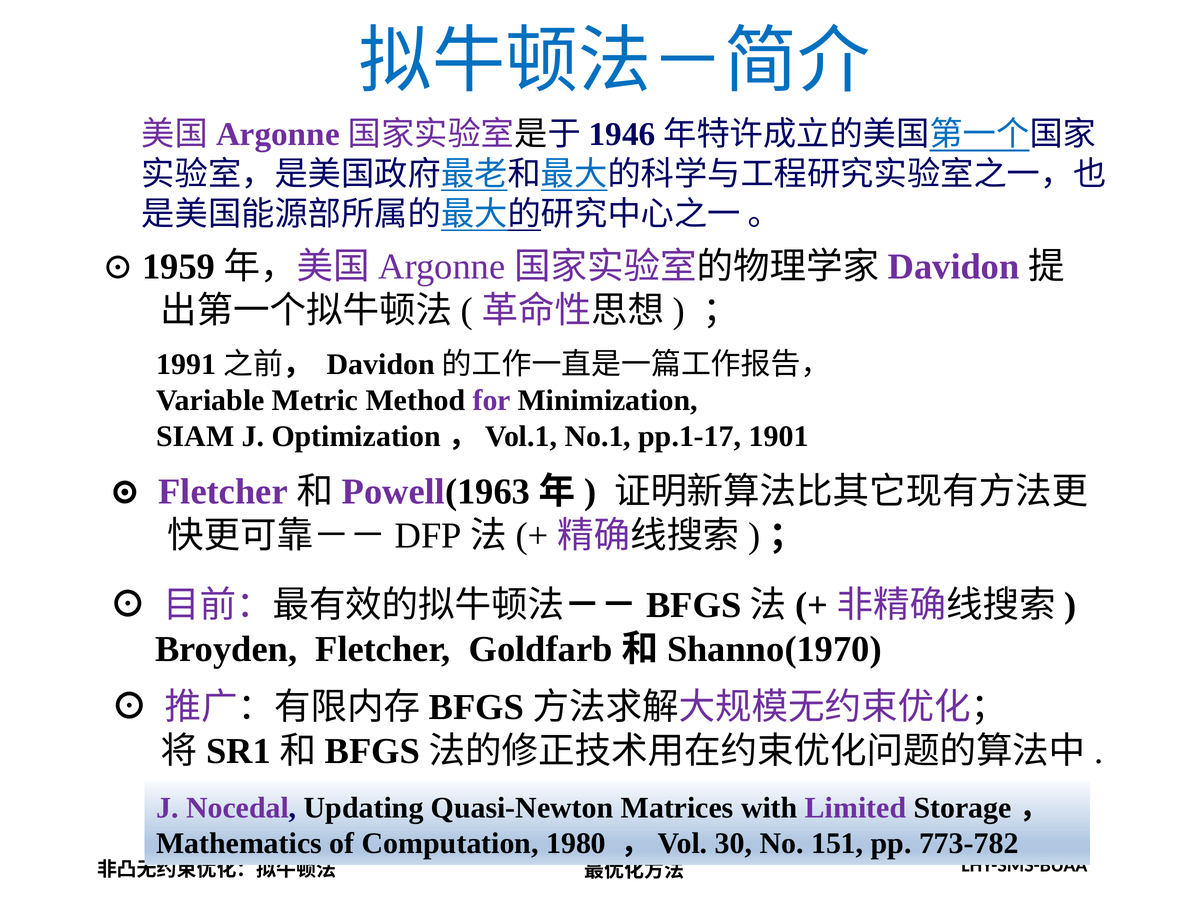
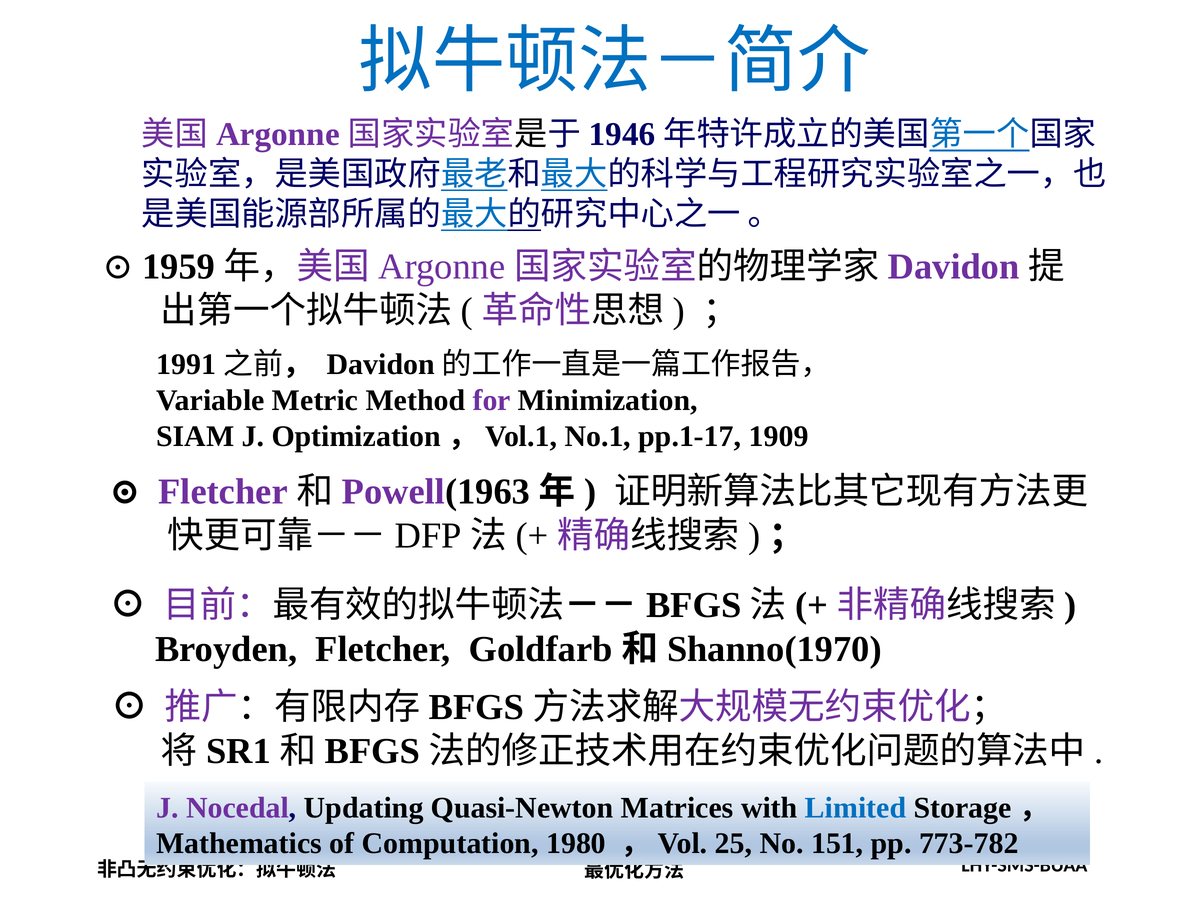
1901: 1901 -> 1909
Limited colour: purple -> blue
30: 30 -> 25
